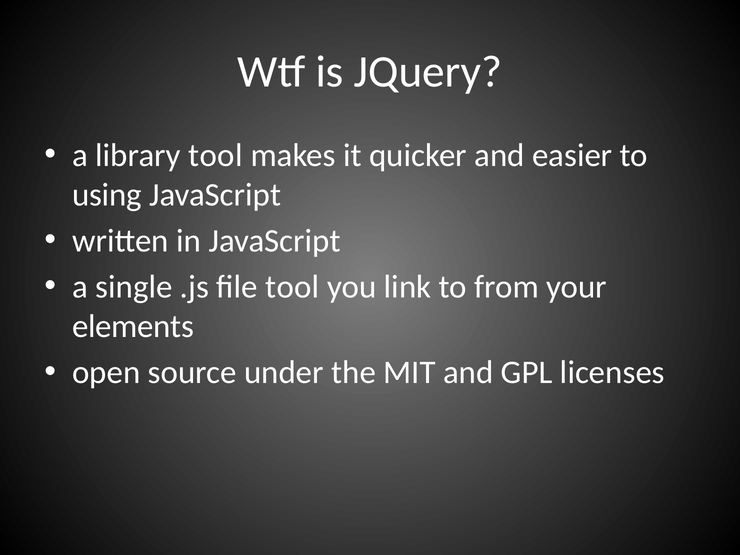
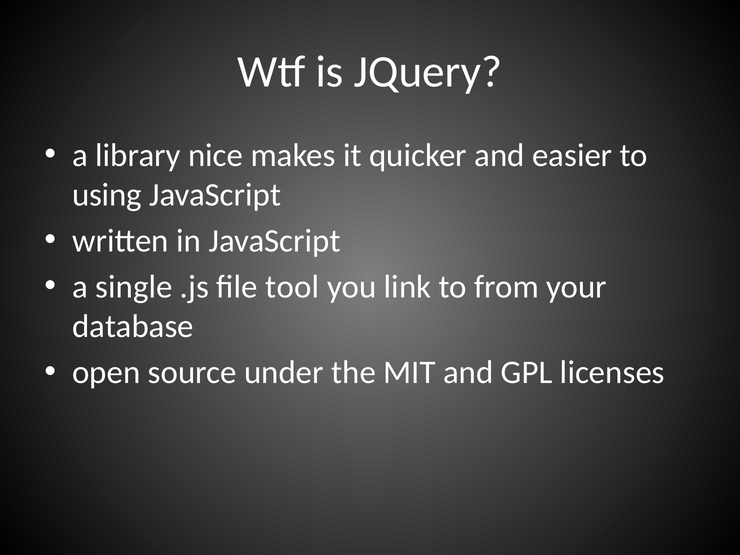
library tool: tool -> nice
elements: elements -> database
